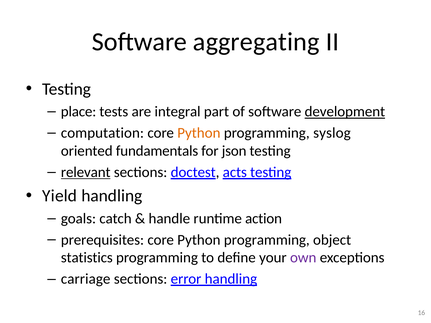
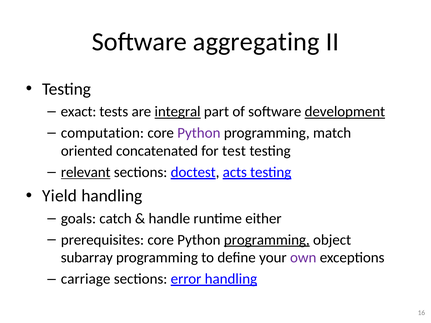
place: place -> exact
integral underline: none -> present
Python at (199, 133) colour: orange -> purple
syslog: syslog -> match
fundamentals: fundamentals -> concatenated
json: json -> test
action: action -> either
programming at (267, 240) underline: none -> present
statistics: statistics -> subarray
